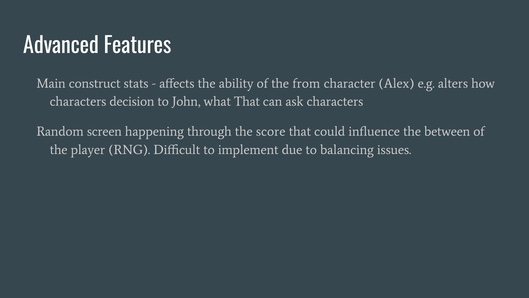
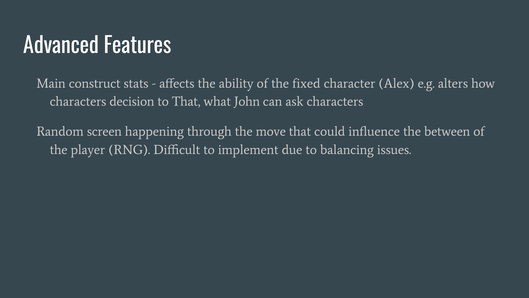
from: from -> fixed
to John: John -> That
what That: That -> John
score: score -> move
